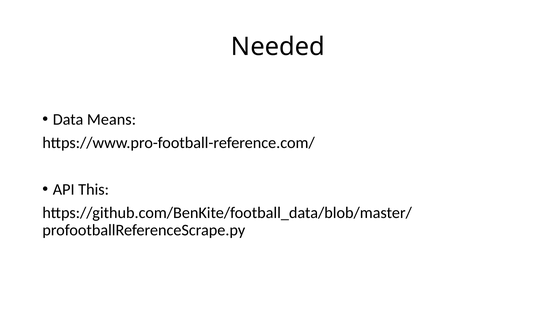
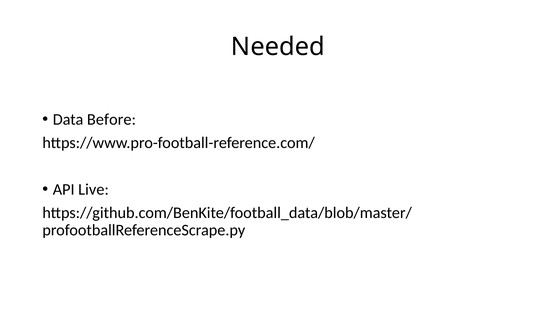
Means: Means -> Before
This: This -> Live
